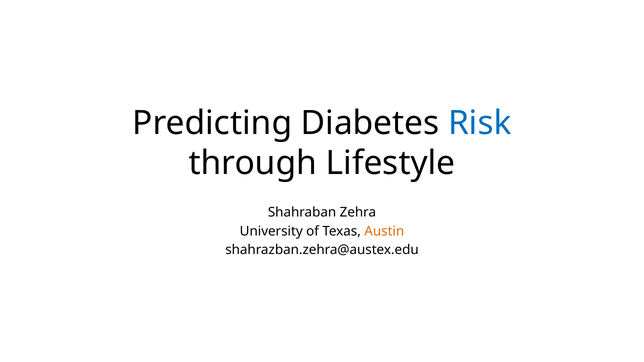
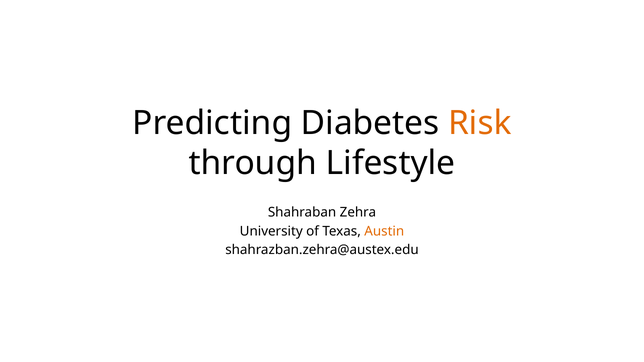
Risk colour: blue -> orange
